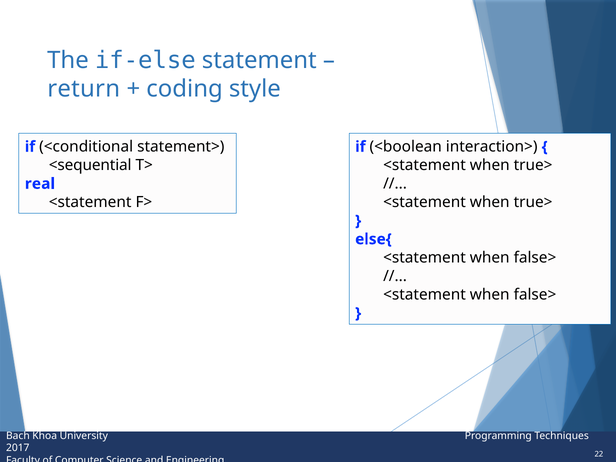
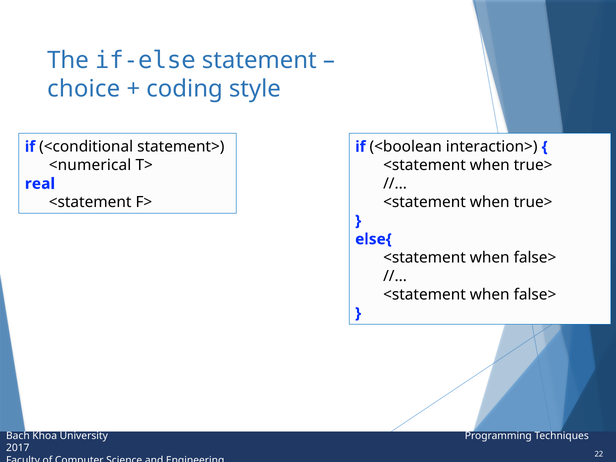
return: return -> choice
<sequential: <sequential -> <numerical
